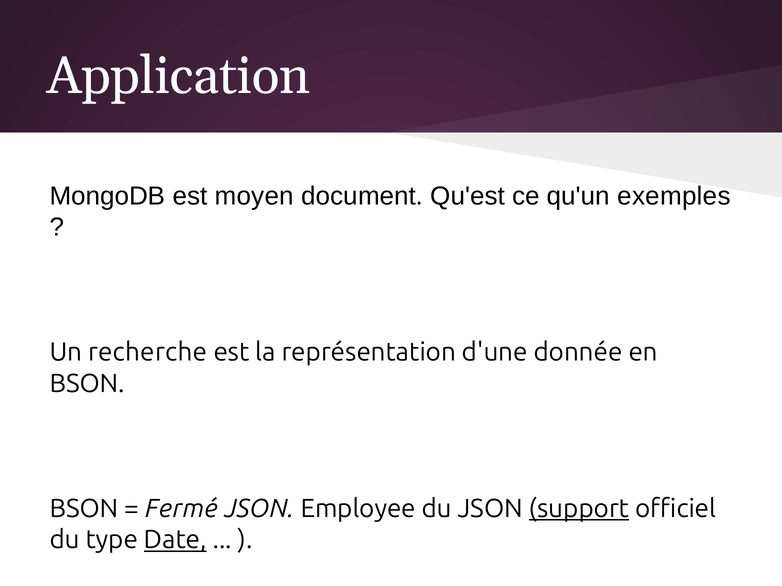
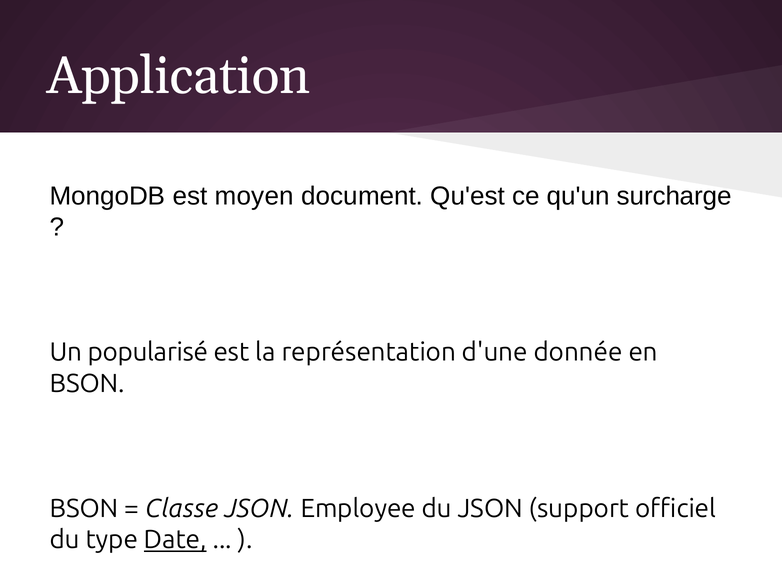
exemples: exemples -> surcharge
recherche: recherche -> popularisé
Fermé: Fermé -> Classe
support underline: present -> none
